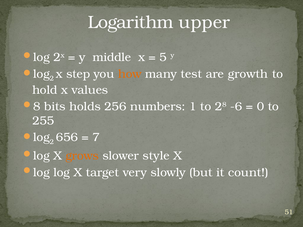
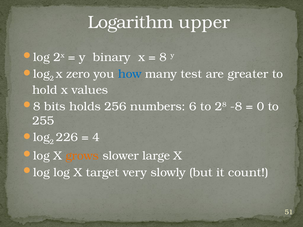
middle: middle -> binary
5: 5 -> 8
step: step -> zero
how colour: orange -> blue
growth: growth -> greater
1: 1 -> 6
-6: -6 -> -8
656: 656 -> 226
7: 7 -> 4
style: style -> large
